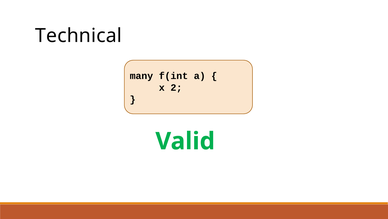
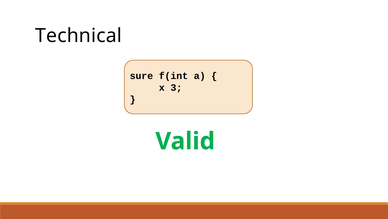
many: many -> sure
2: 2 -> 3
